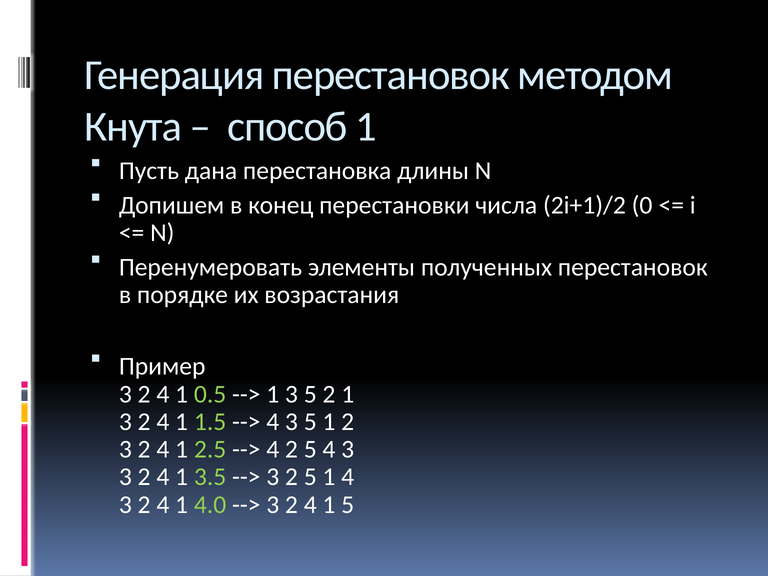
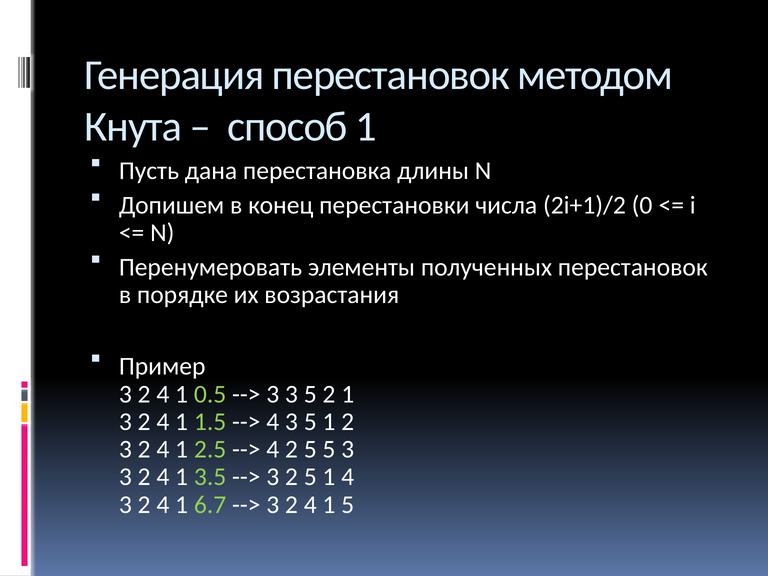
1 at (273, 394): 1 -> 3
5 4: 4 -> 5
4.0: 4.0 -> 6.7
